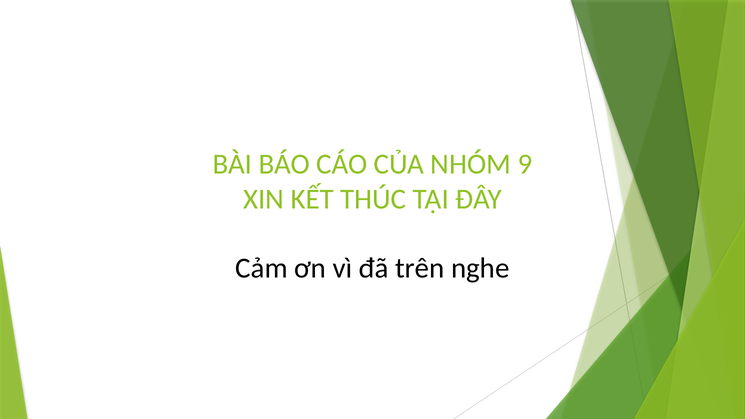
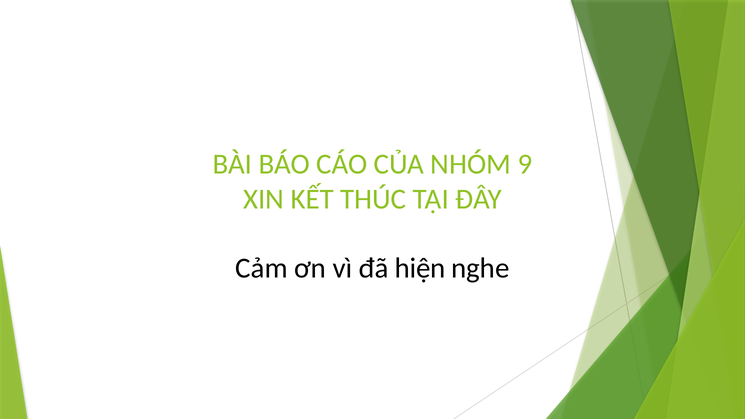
trên: trên -> hiện
